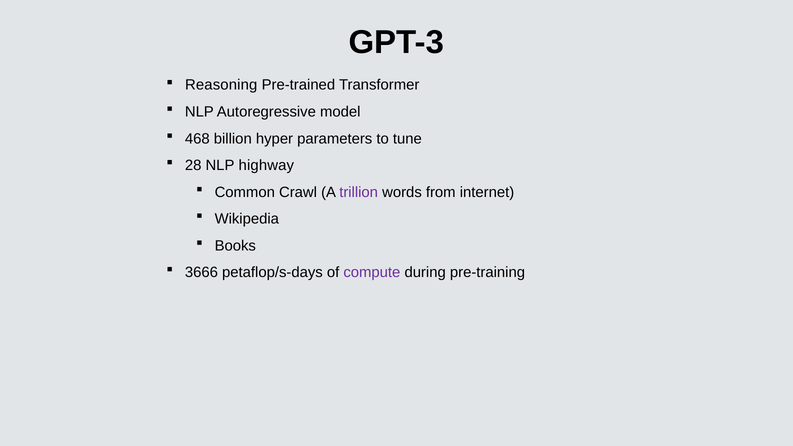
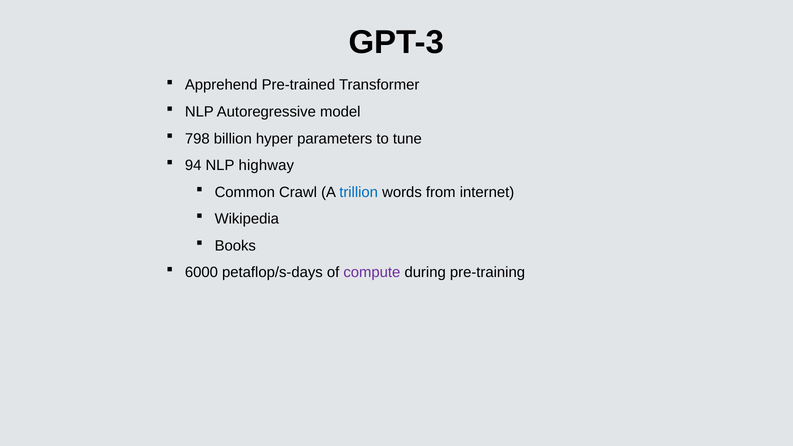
Reasoning: Reasoning -> Apprehend
468: 468 -> 798
28: 28 -> 94
trillion colour: purple -> blue
3666: 3666 -> 6000
